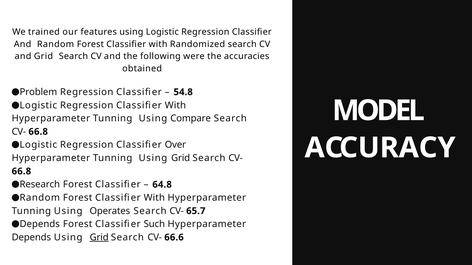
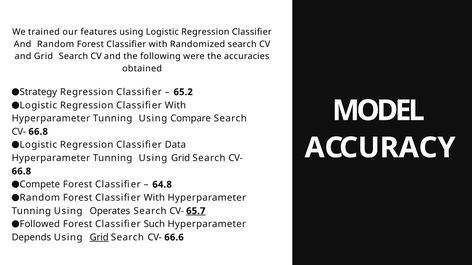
Problem: Problem -> Strategy
54.8: 54.8 -> 65.2
Over: Over -> Data
Research: Research -> Compete
65.7 underline: none -> present
Depends at (40, 225): Depends -> Followed
